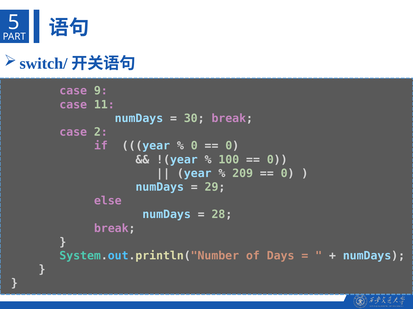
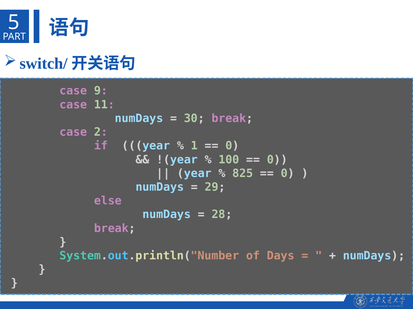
0 at (194, 146): 0 -> 1
209: 209 -> 825
